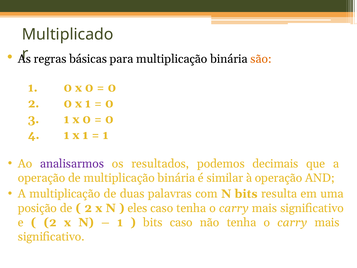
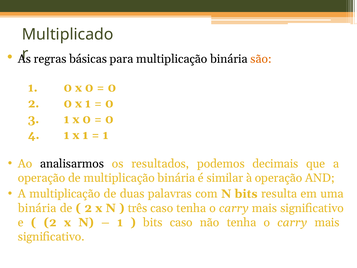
analisarmos colour: purple -> black
posição at (37, 208): posição -> binária
eles: eles -> três
